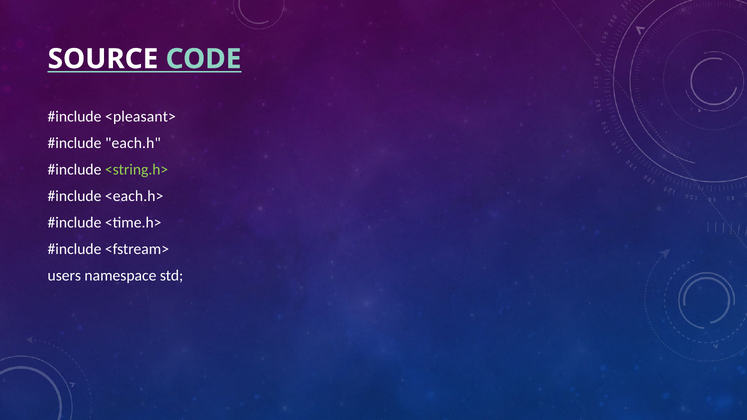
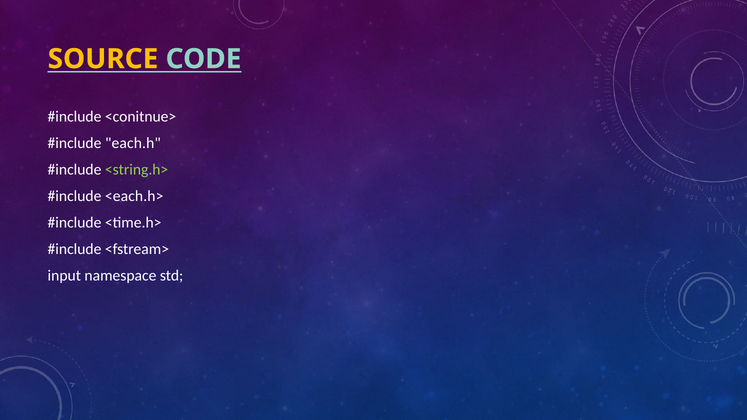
SOURCE colour: white -> yellow
<pleasant>: <pleasant> -> <conitnue>
users: users -> input
